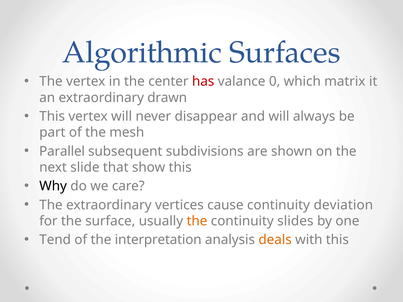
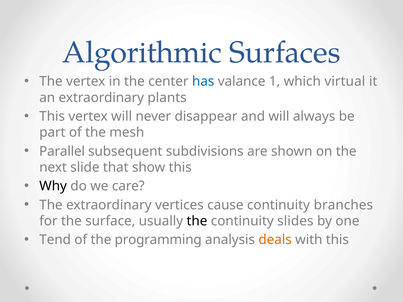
has colour: red -> blue
0: 0 -> 1
matrix: matrix -> virtual
drawn: drawn -> plants
deviation: deviation -> branches
the at (197, 221) colour: orange -> black
interpretation: interpretation -> programming
